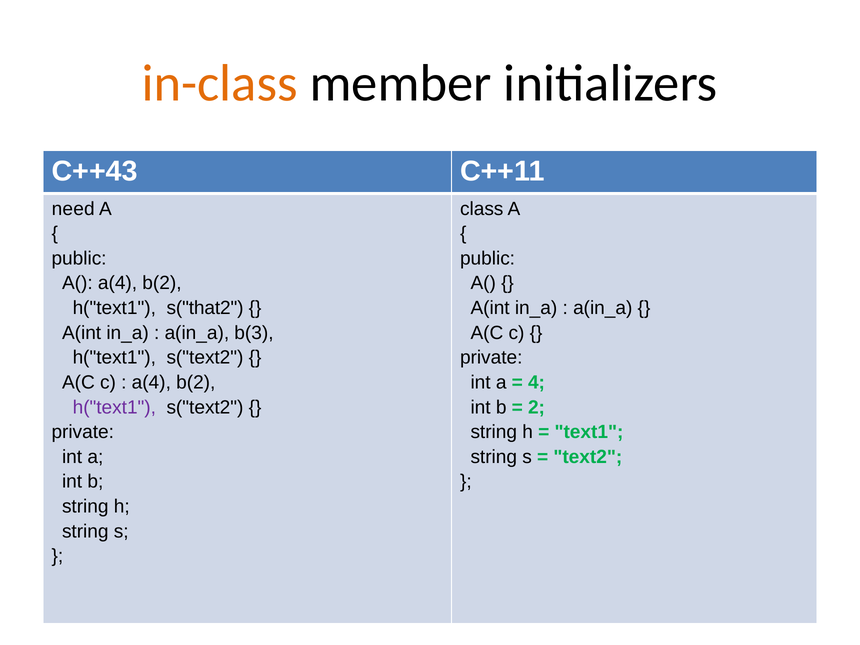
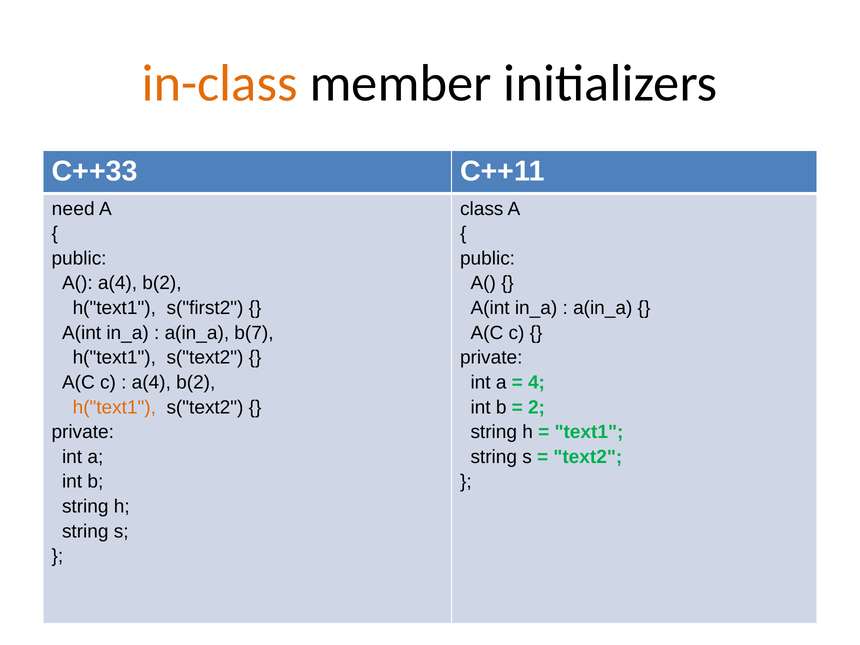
C++43: C++43 -> C++33
s("that2: s("that2 -> s("first2
b(3: b(3 -> b(7
h("text1 at (114, 407) colour: purple -> orange
